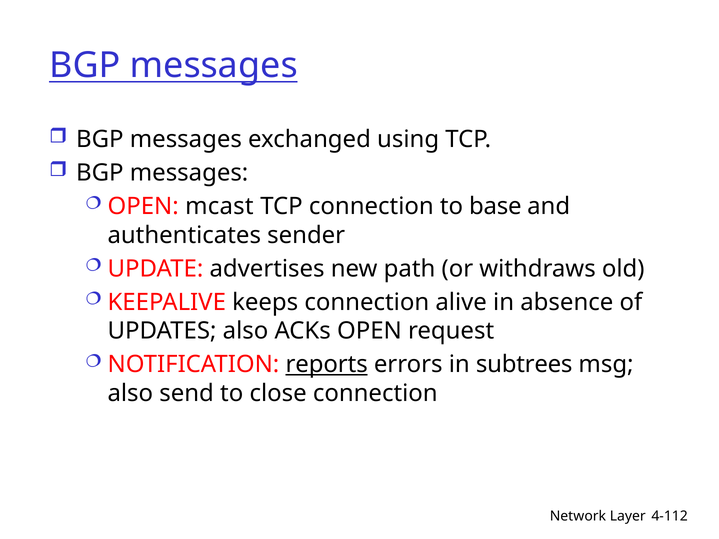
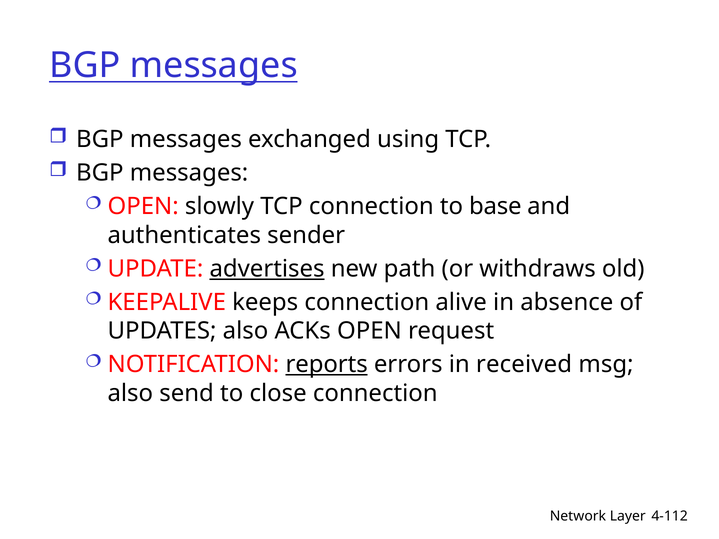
mcast: mcast -> slowly
advertises underline: none -> present
subtrees: subtrees -> received
